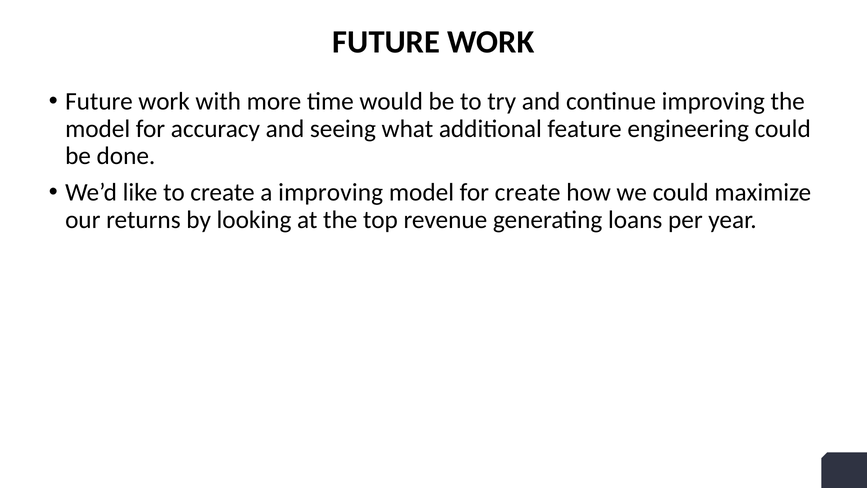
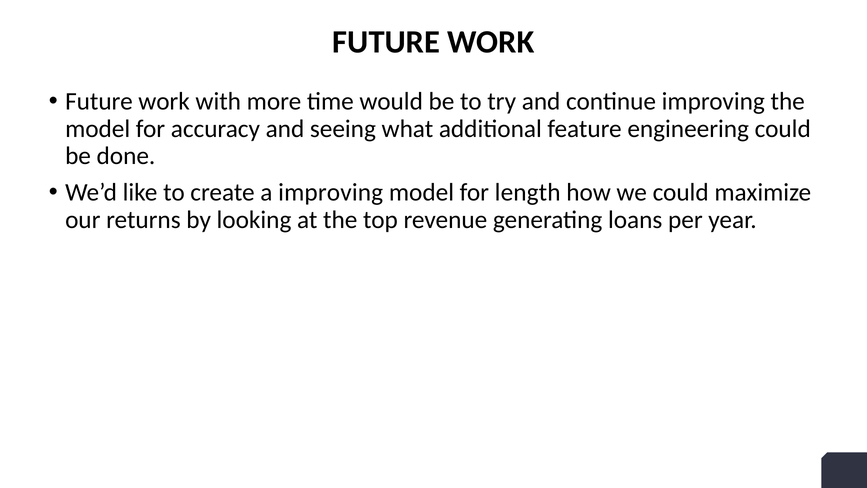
for create: create -> length
